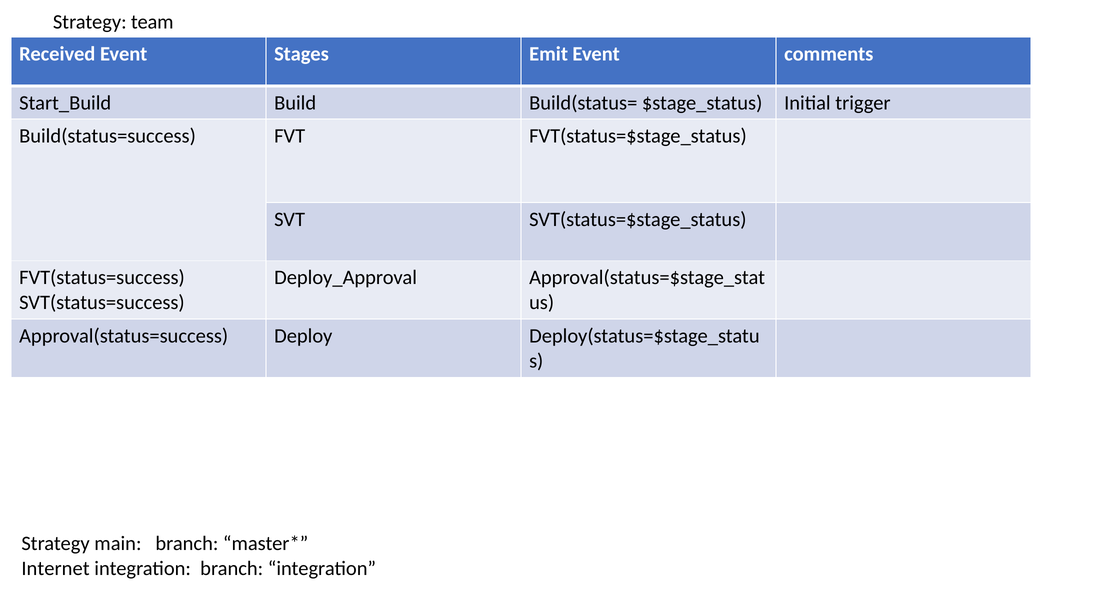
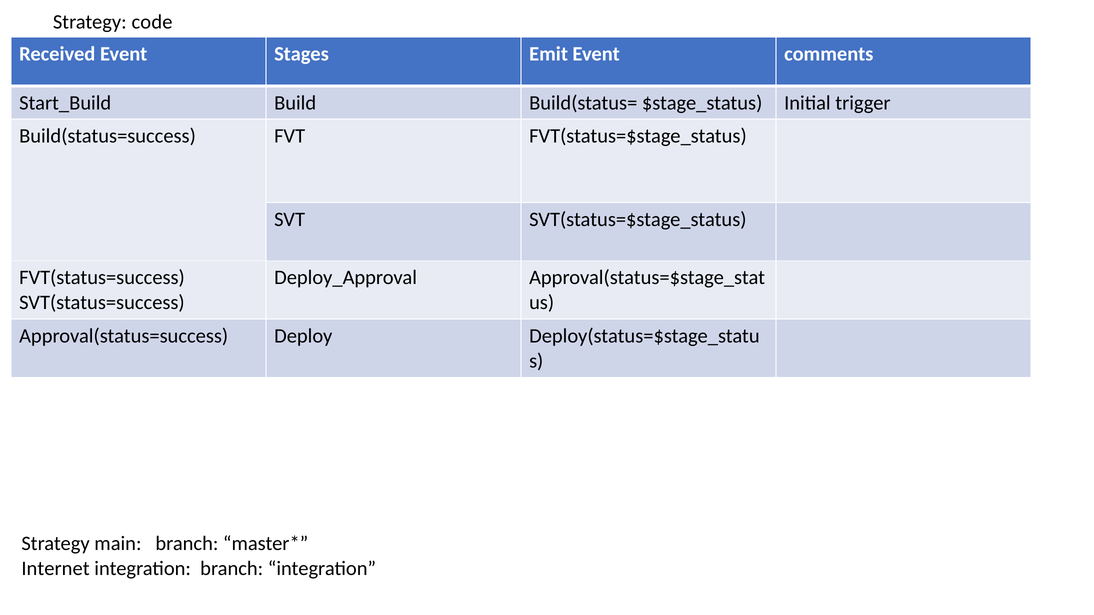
team: team -> code
